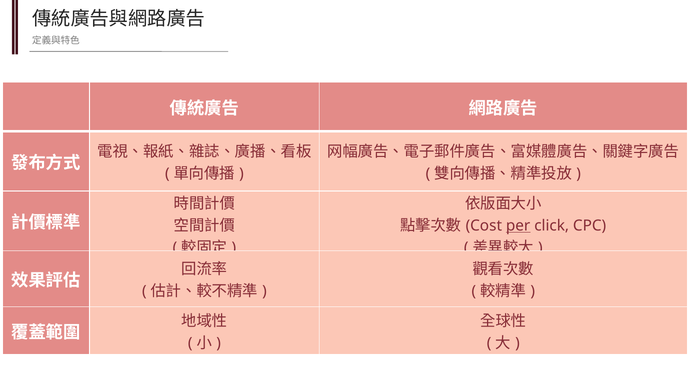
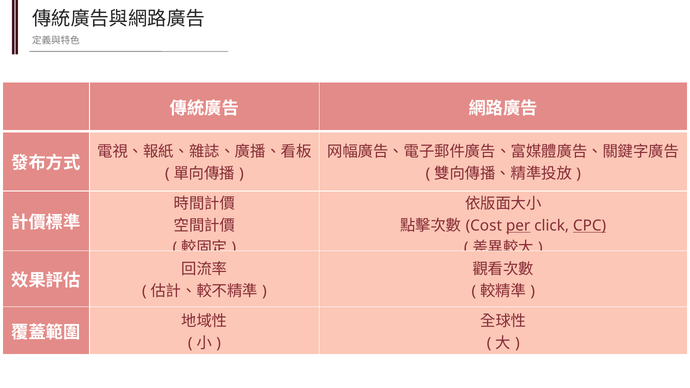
CPC underline: none -> present
